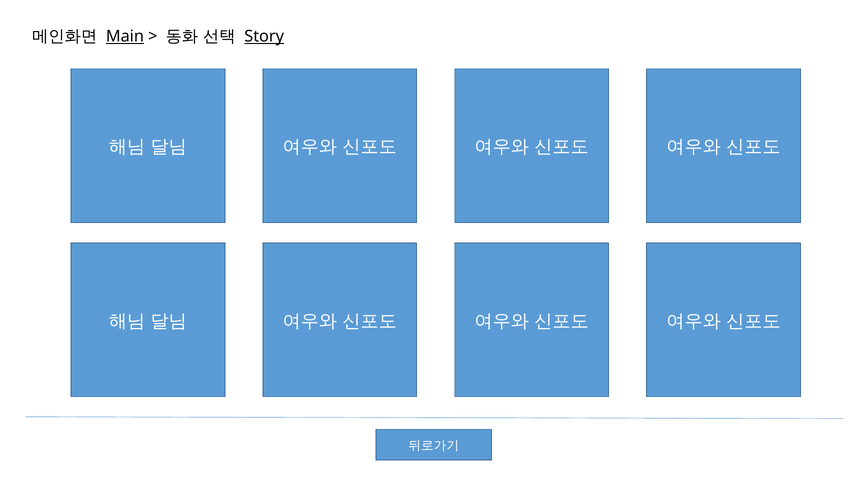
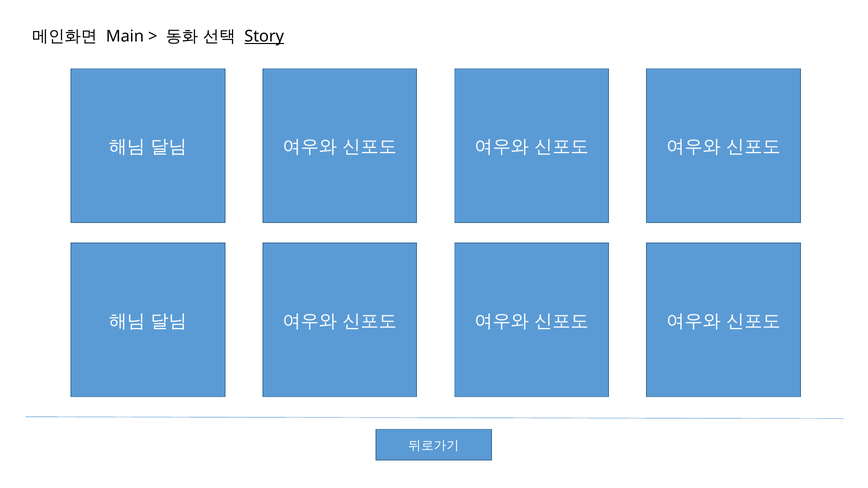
Main underline: present -> none
